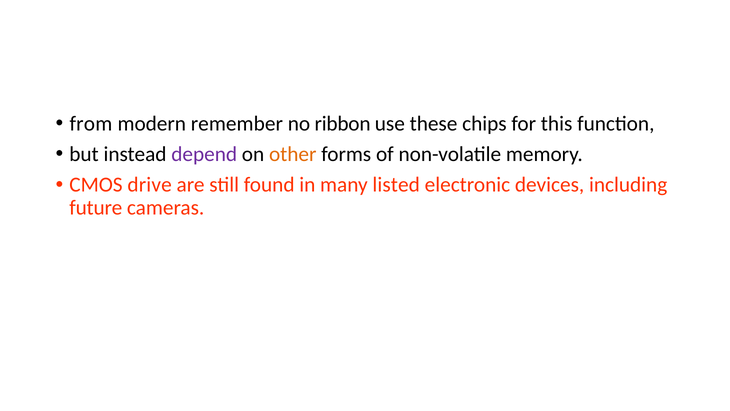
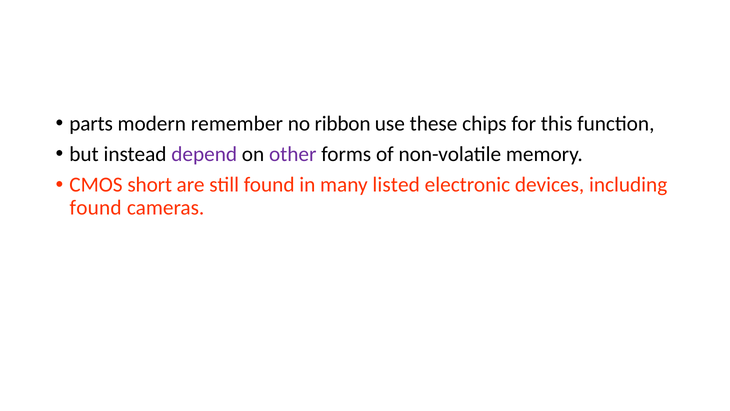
from: from -> parts
other colour: orange -> purple
drive: drive -> short
future at (96, 208): future -> found
